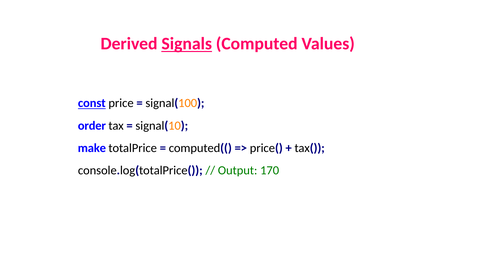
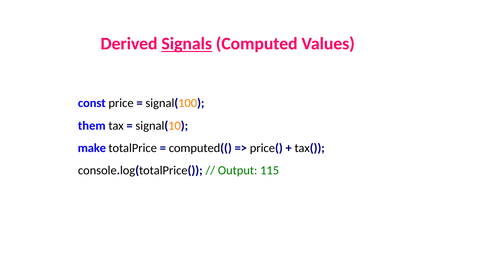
const underline: present -> none
order: order -> them
170: 170 -> 115
